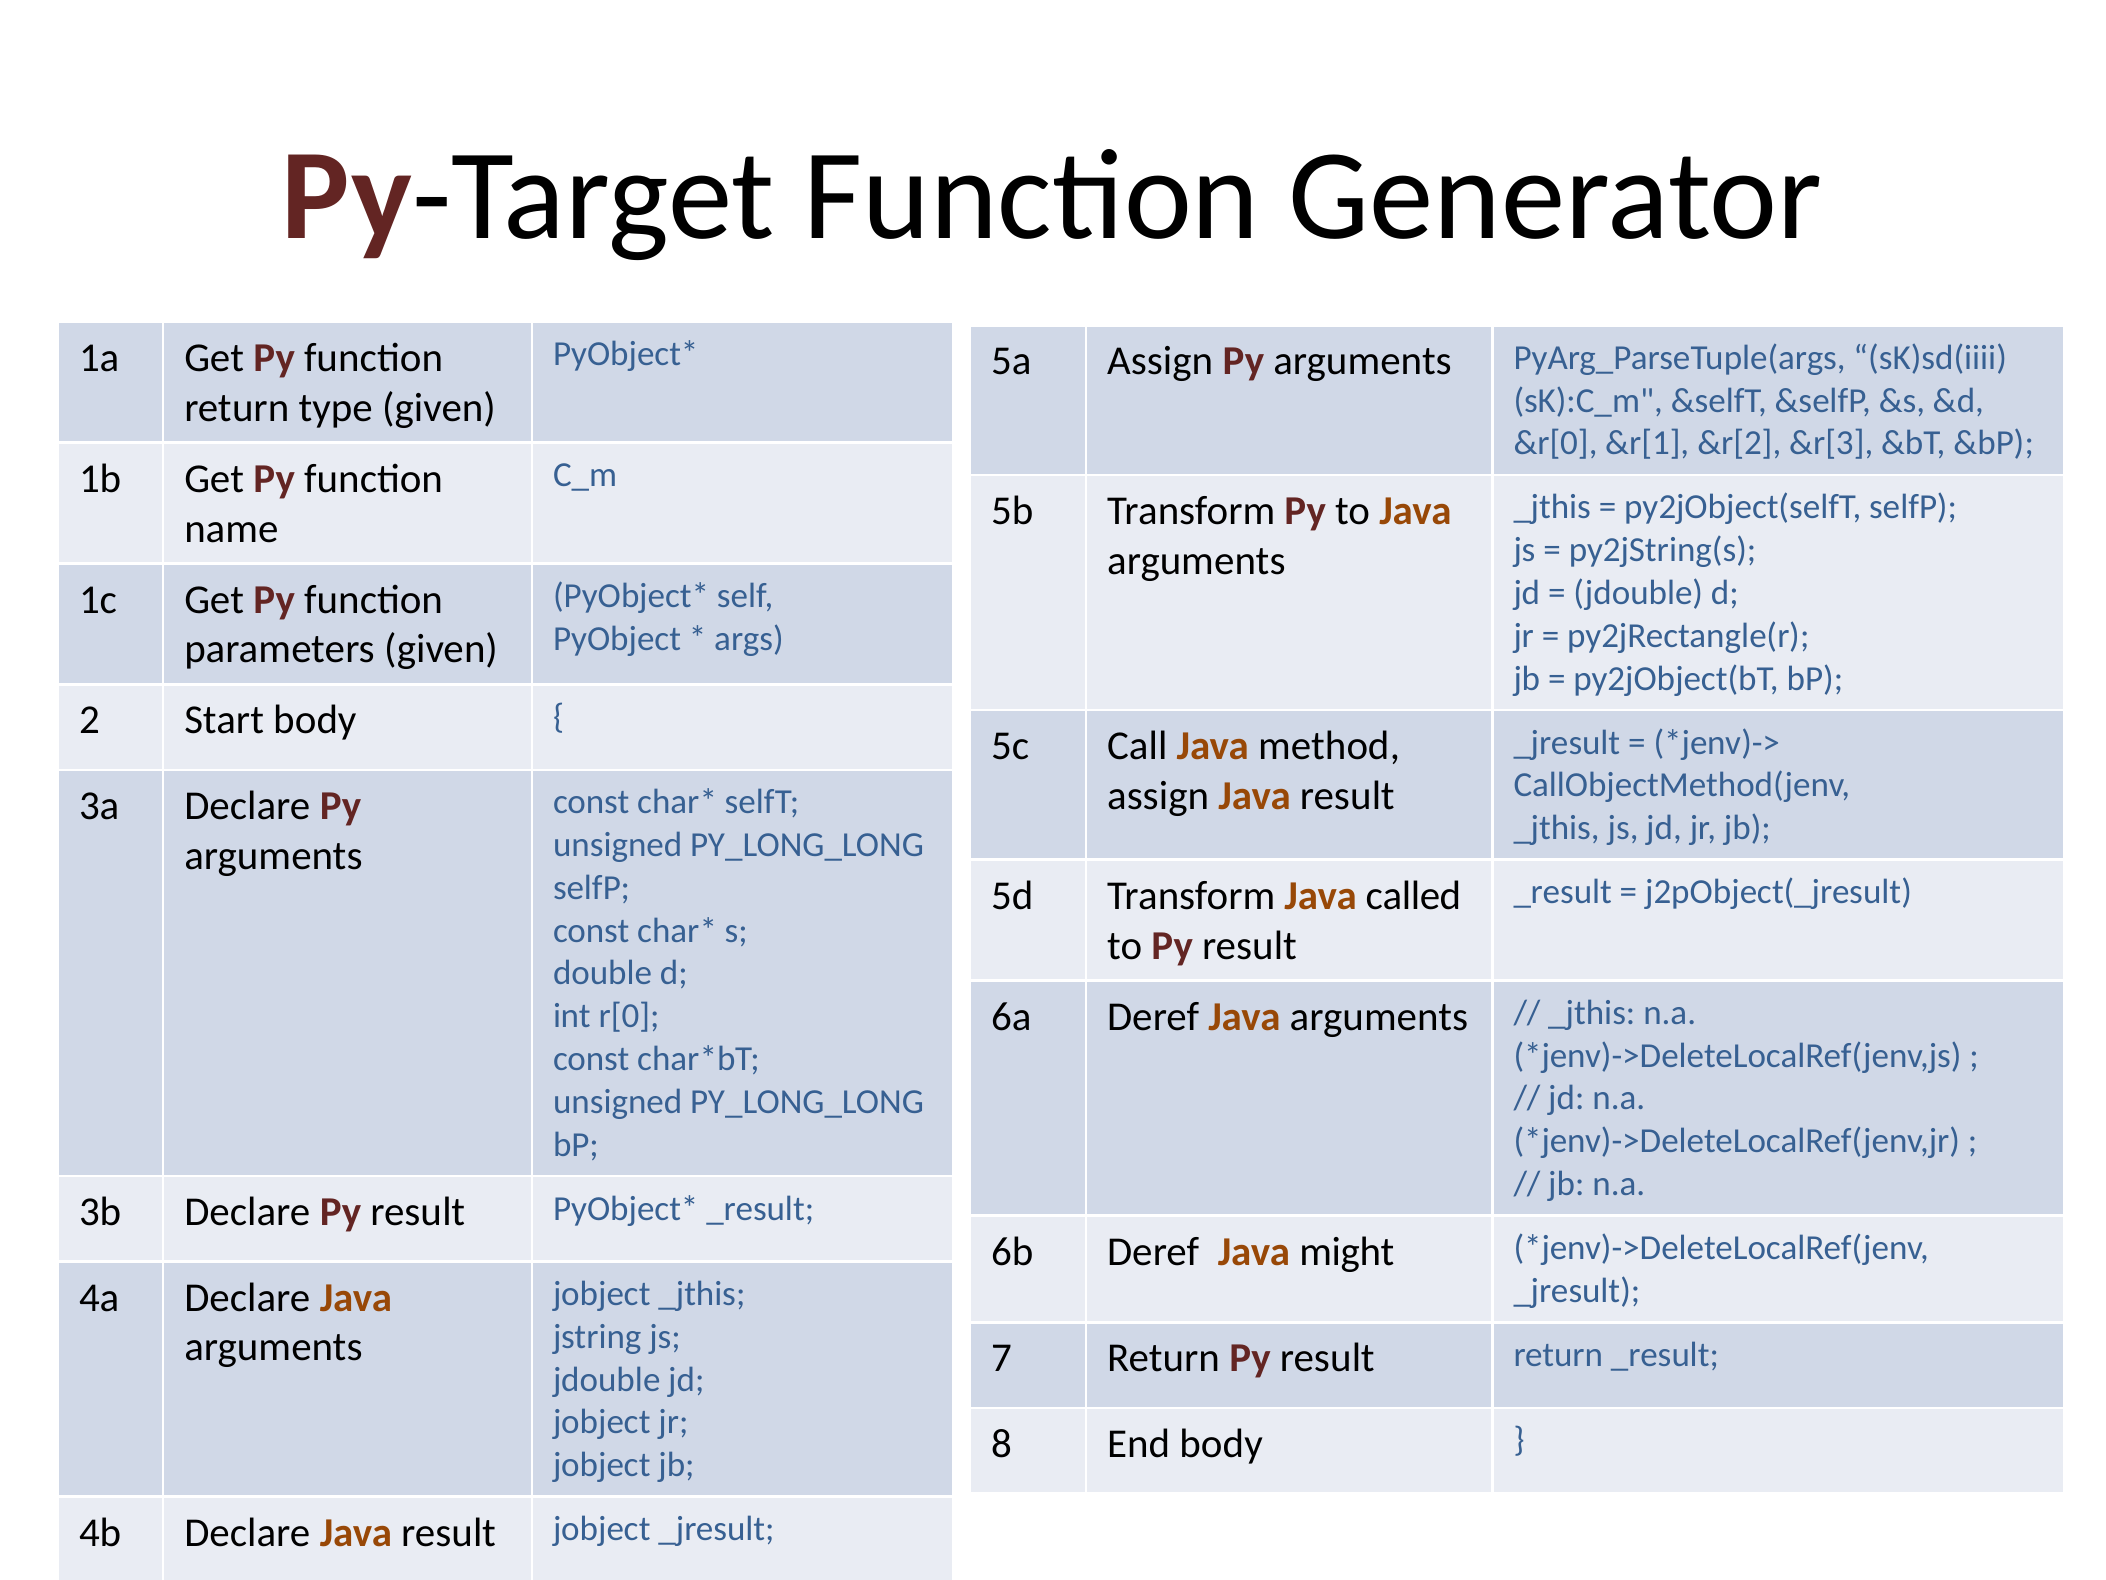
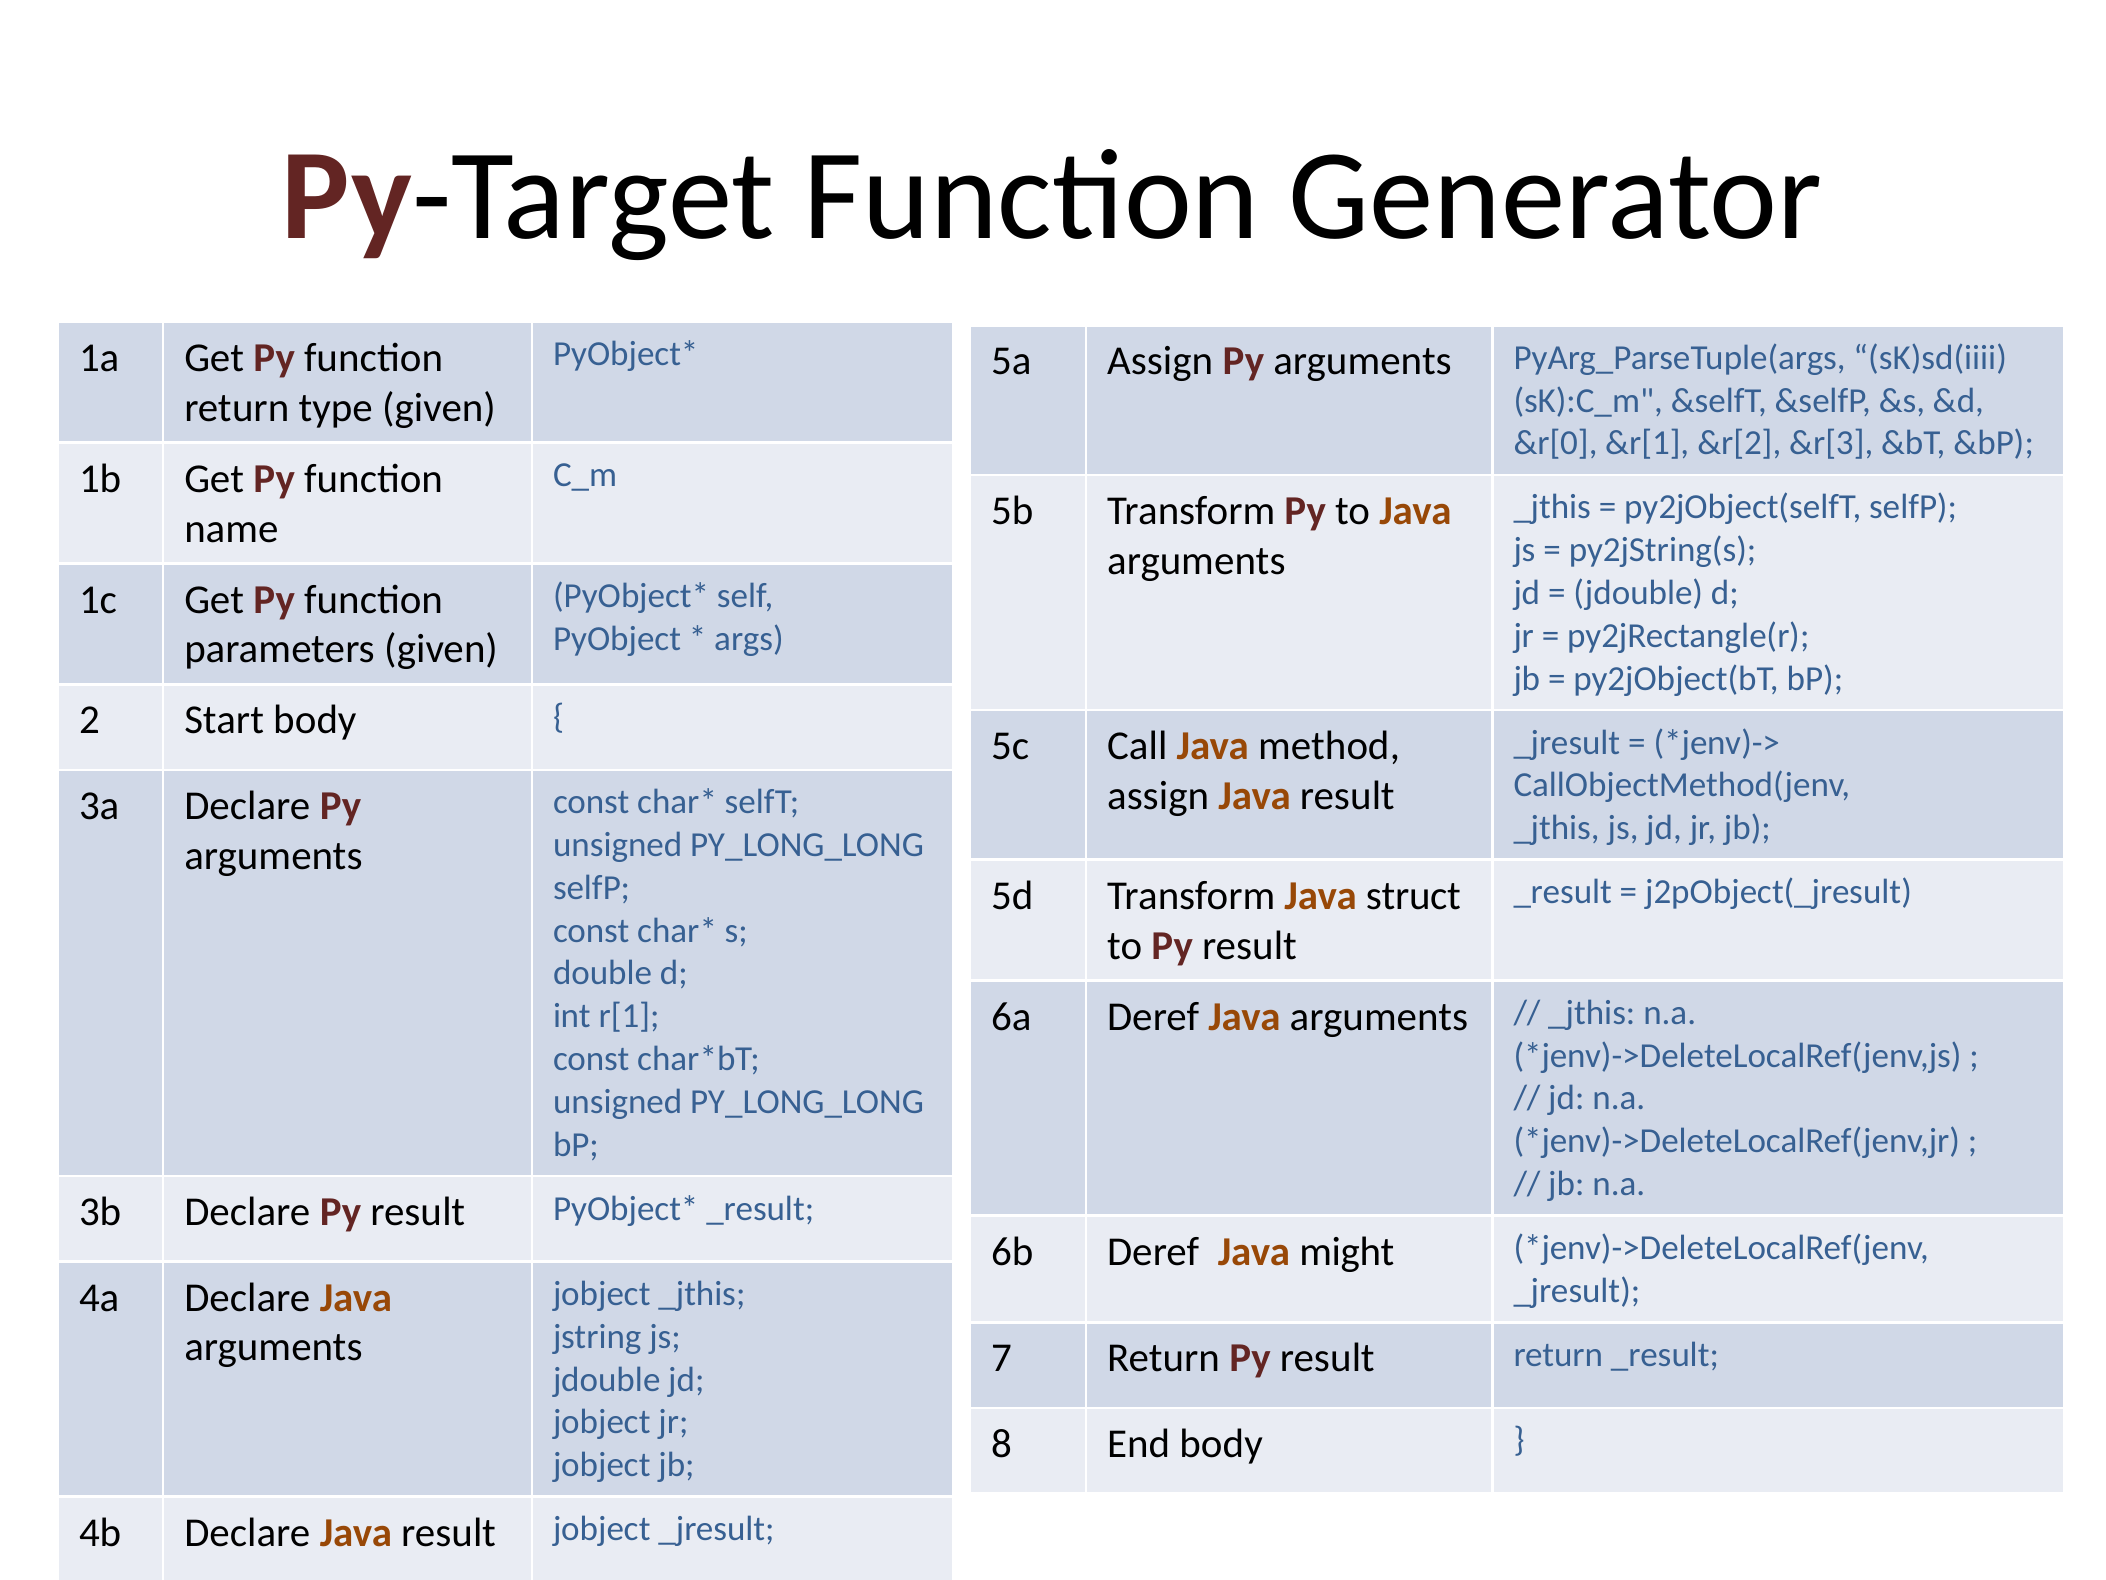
called: called -> struct
r[0: r[0 -> r[1
